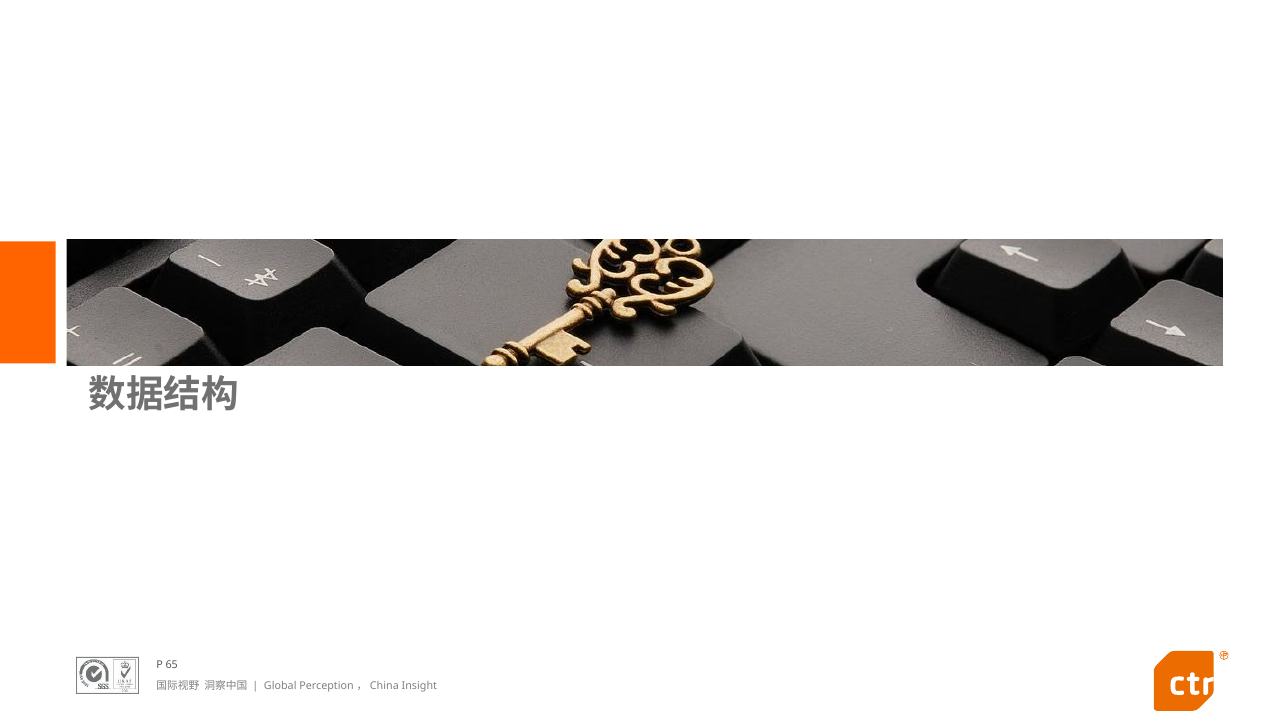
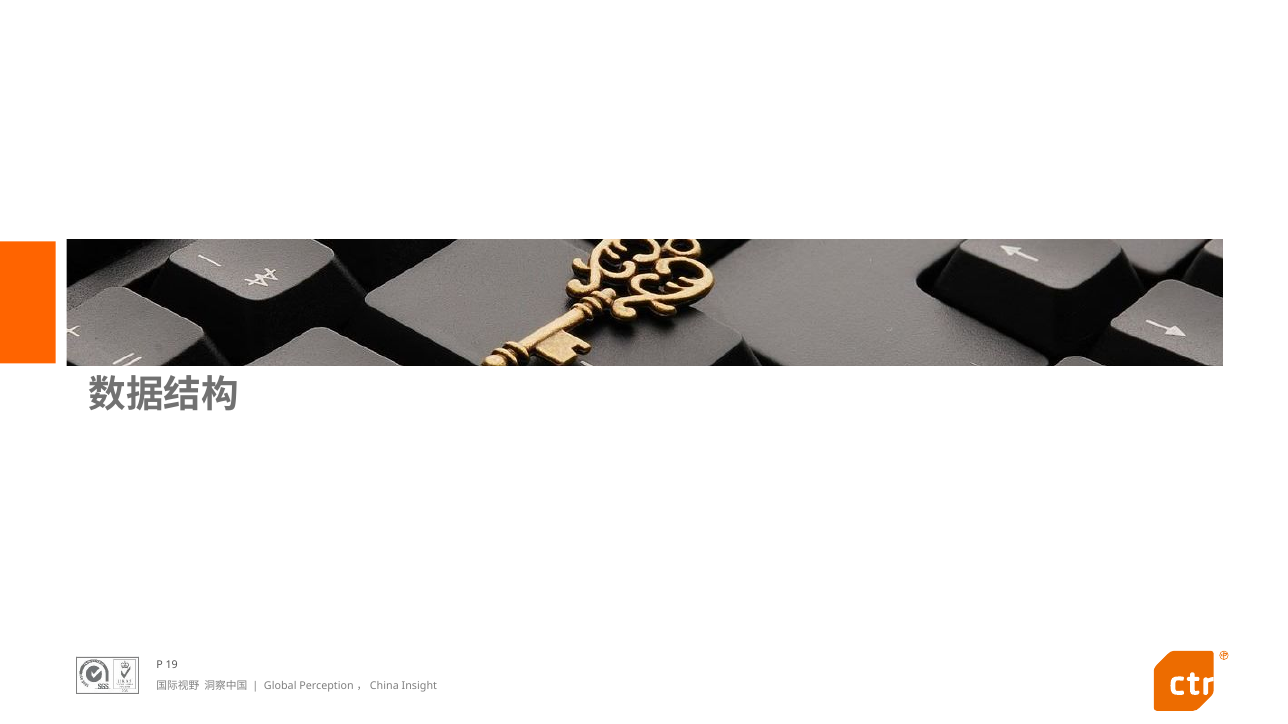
65: 65 -> 19
